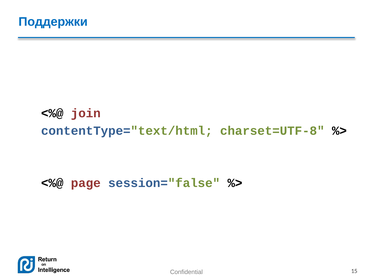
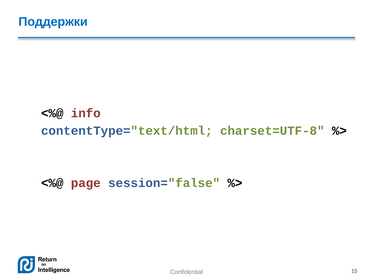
join: join -> info
